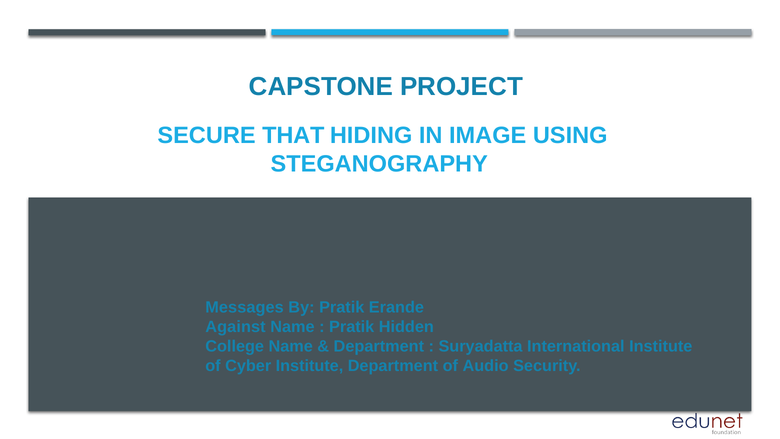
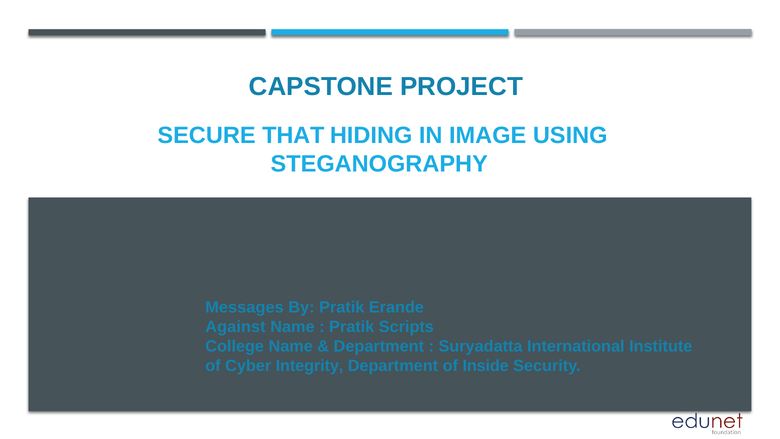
Hidden: Hidden -> Scripts
Cyber Institute: Institute -> Integrity
Audio: Audio -> Inside
